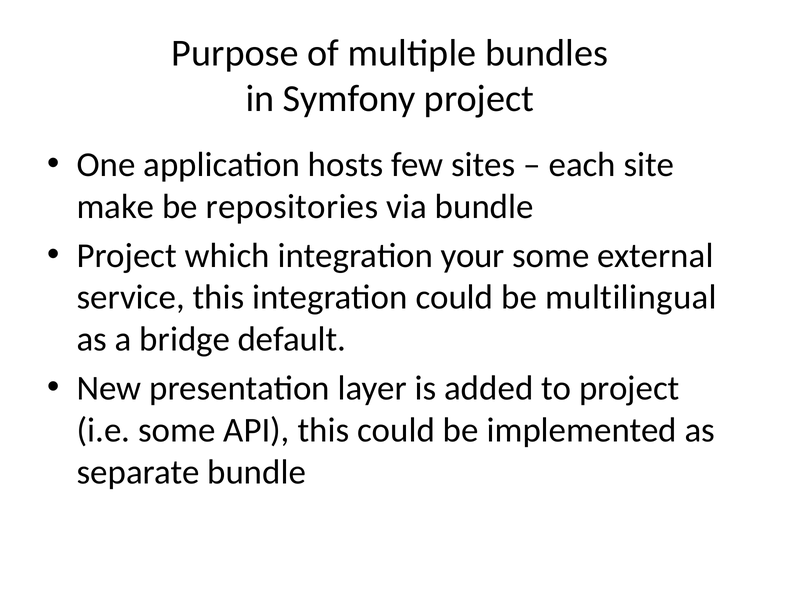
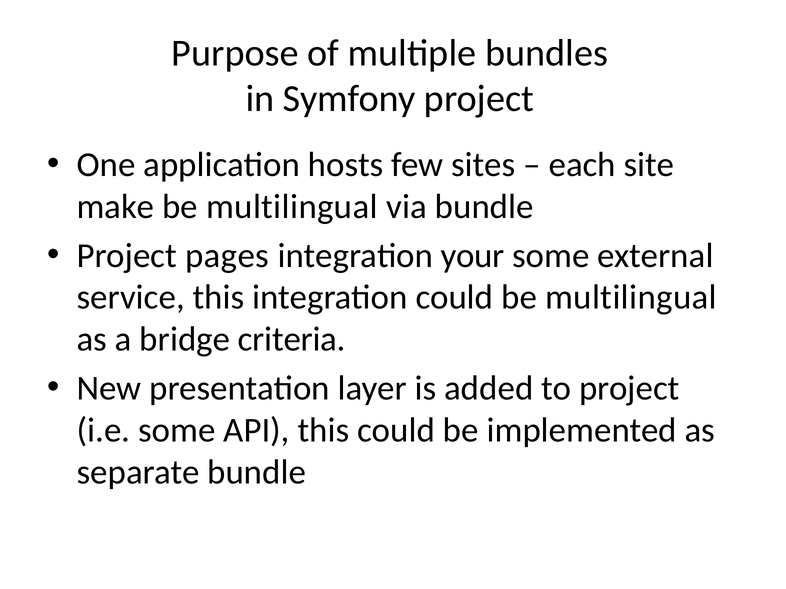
repositories at (292, 207): repositories -> multilingual
which: which -> pages
default: default -> criteria
